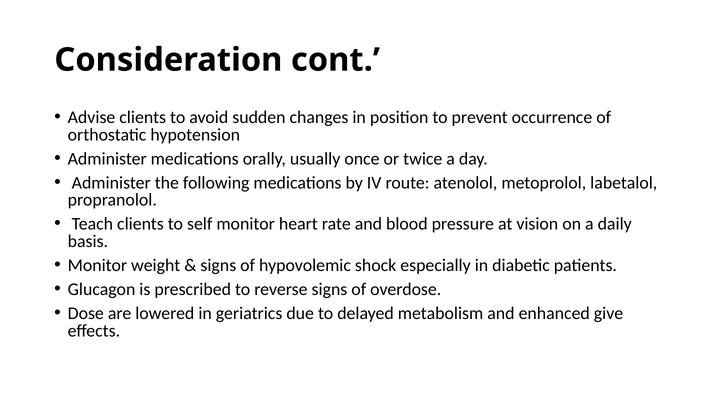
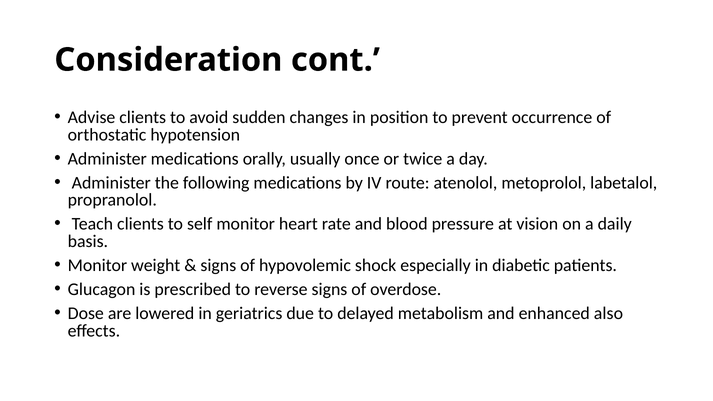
give: give -> also
